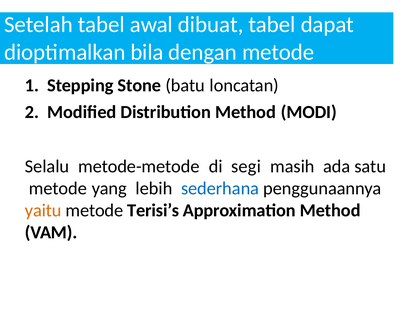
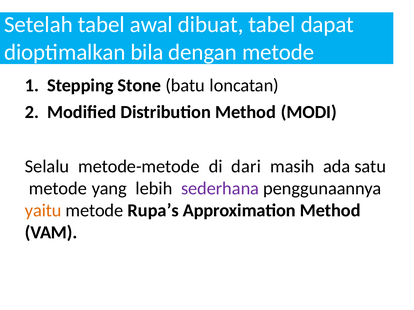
segi: segi -> dari
sederhana colour: blue -> purple
Terisi’s: Terisi’s -> Rupa’s
